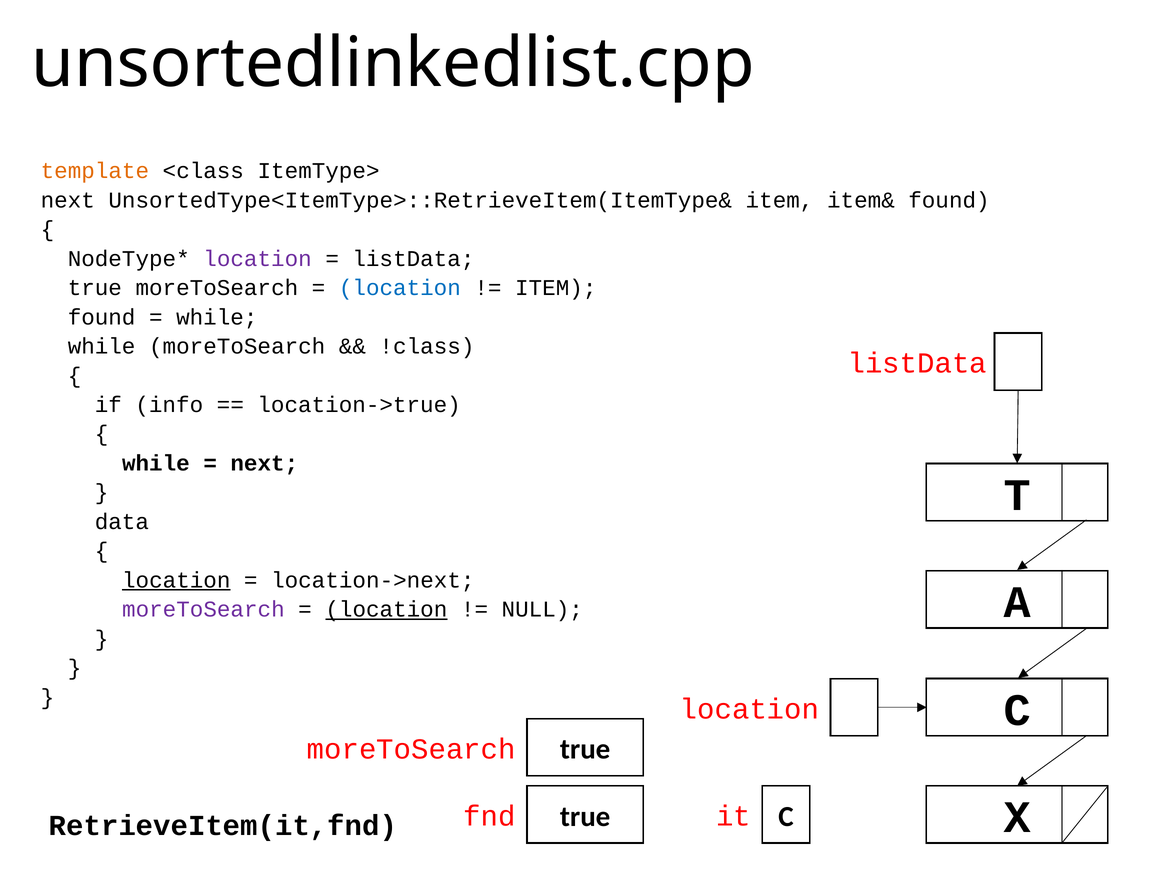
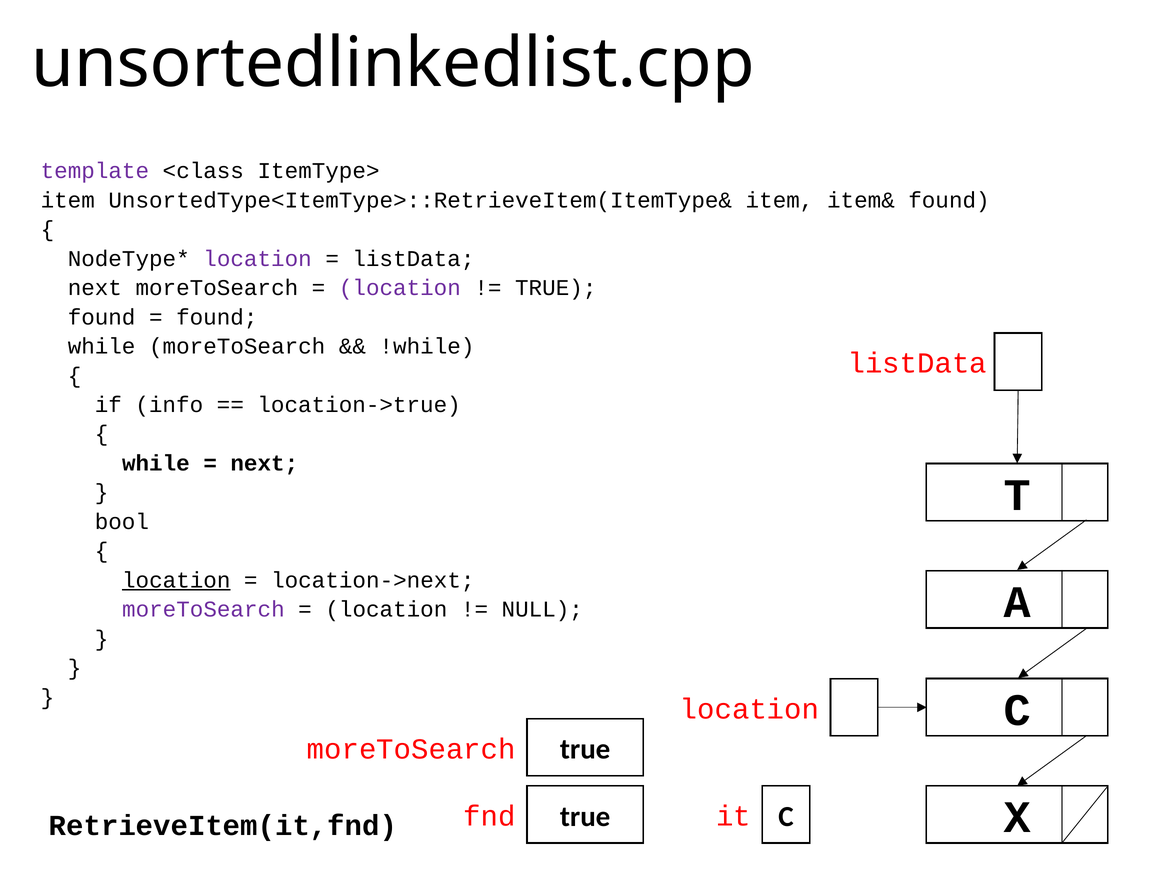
template colour: orange -> purple
next at (68, 200): next -> item
true at (95, 288): true -> next
location at (400, 288) colour: blue -> purple
ITEM at (556, 288): ITEM -> TRUE
while at (217, 317): while -> found
!class: !class -> !while
data: data -> bool
location at (386, 609) underline: present -> none
